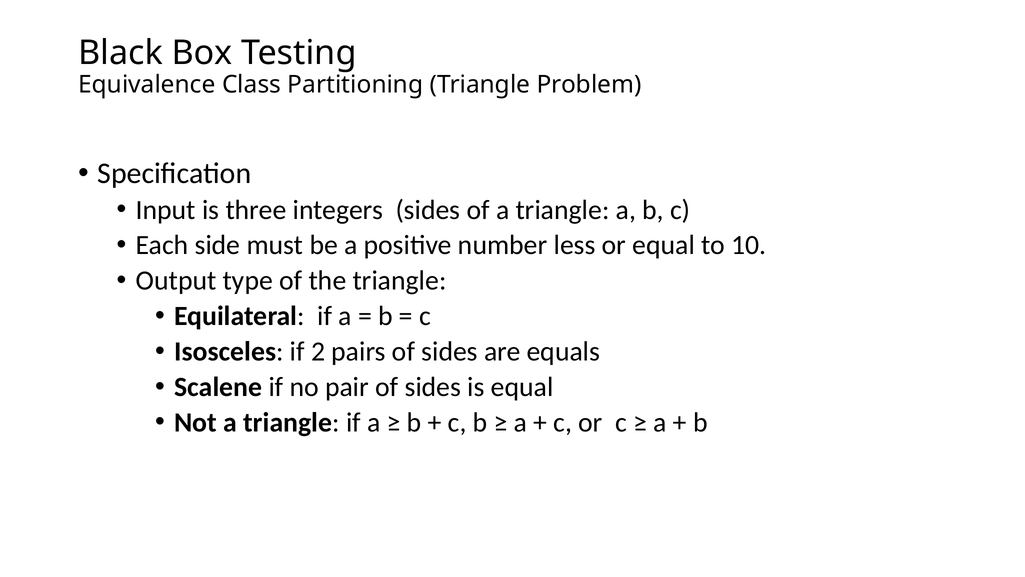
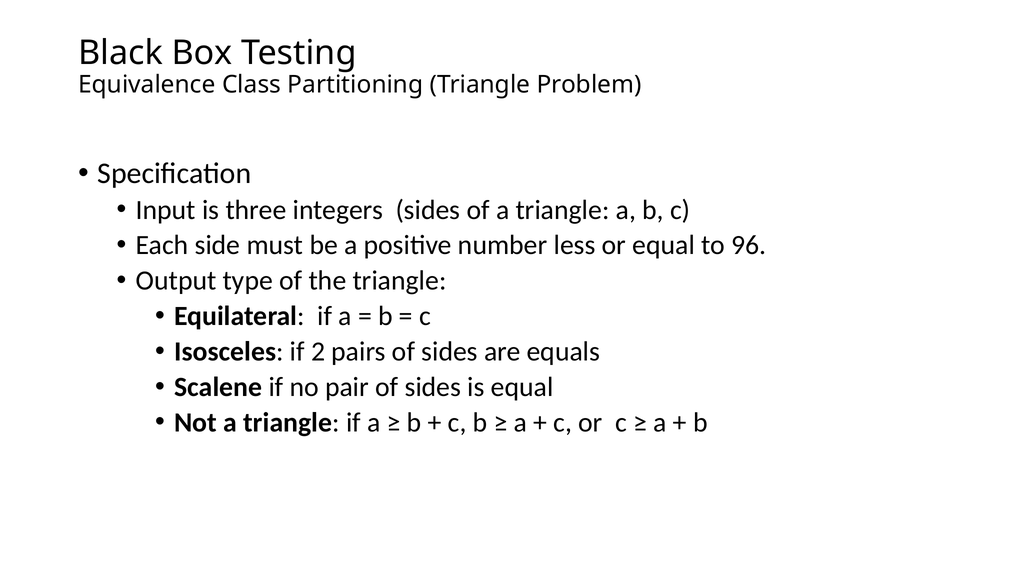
10: 10 -> 96
